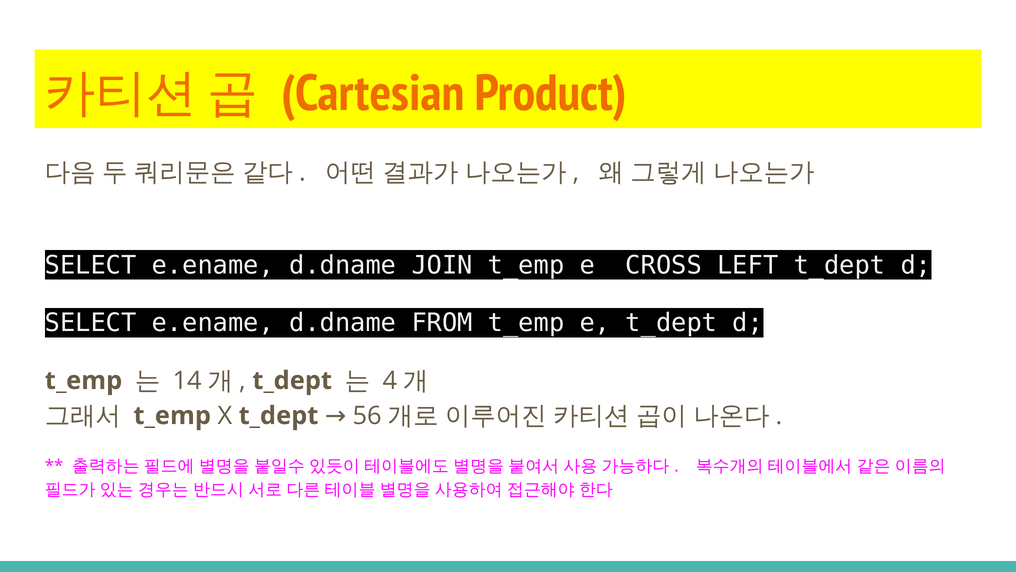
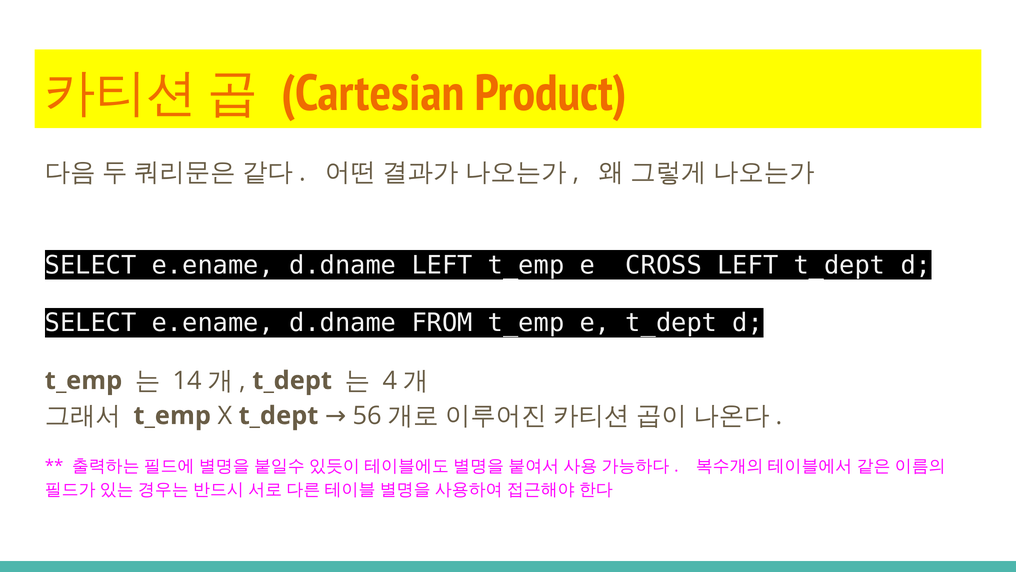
d.dname JOIN: JOIN -> LEFT
